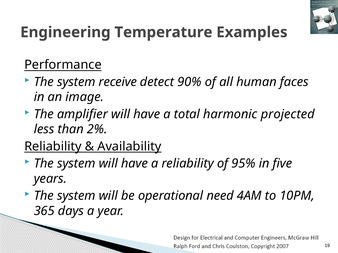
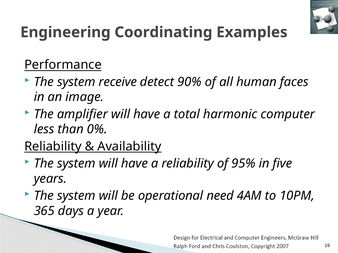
Temperature: Temperature -> Coordinating
projected: projected -> computer
2%: 2% -> 0%
